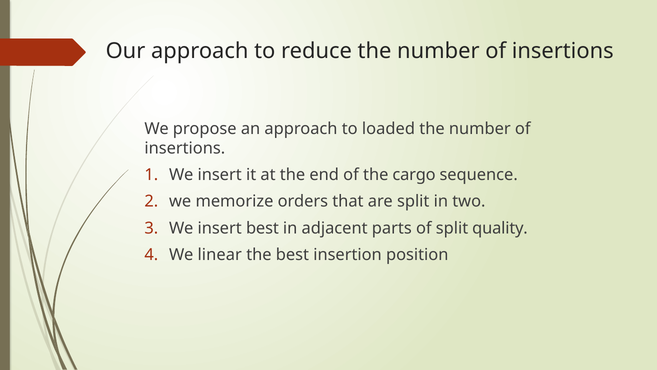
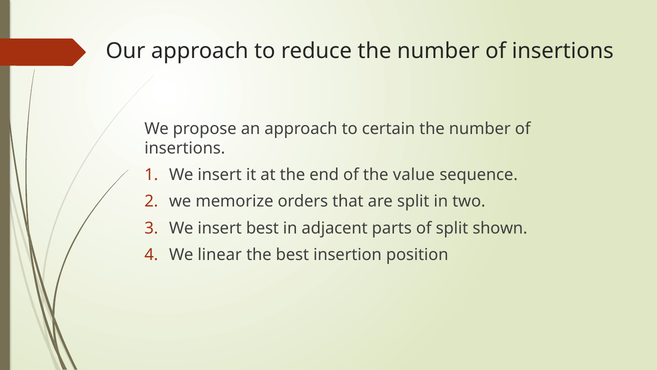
loaded: loaded -> certain
cargo: cargo -> value
quality: quality -> shown
